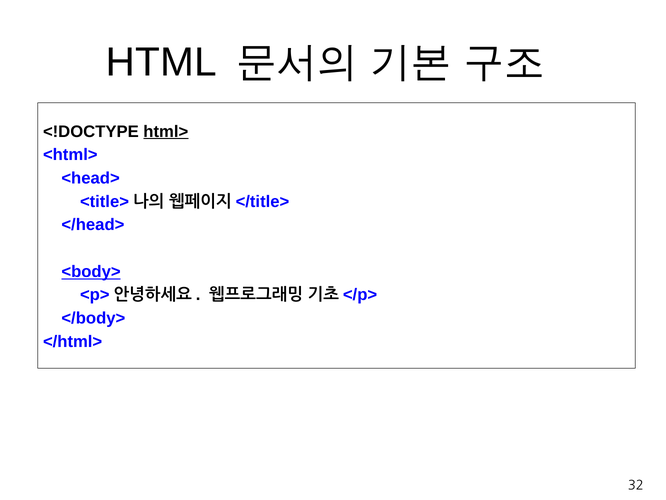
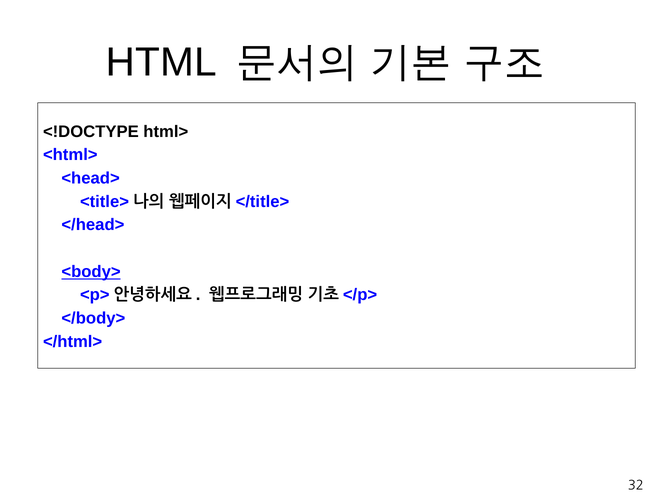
html> underline: present -> none
